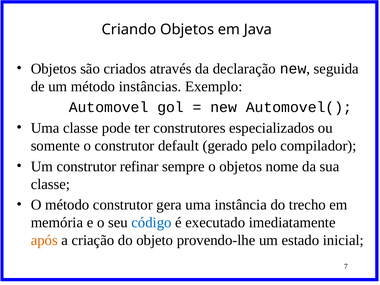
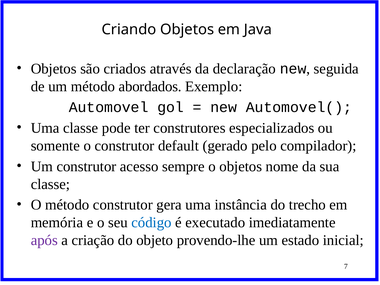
instâncias: instâncias -> abordados
refinar: refinar -> acesso
após colour: orange -> purple
